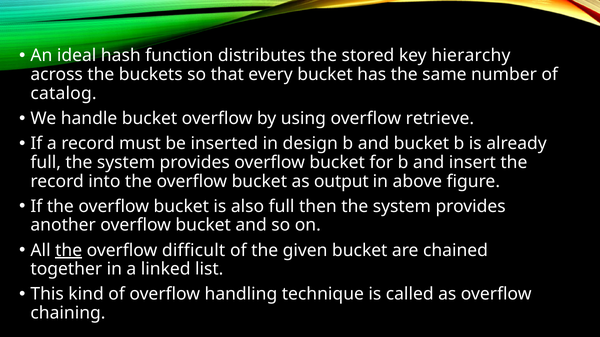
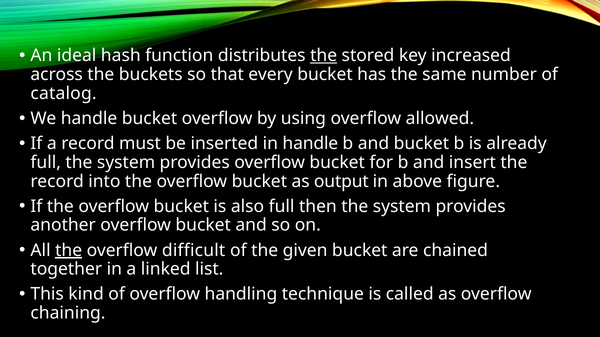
the at (324, 56) underline: none -> present
hierarchy: hierarchy -> increased
retrieve: retrieve -> allowed
in design: design -> handle
